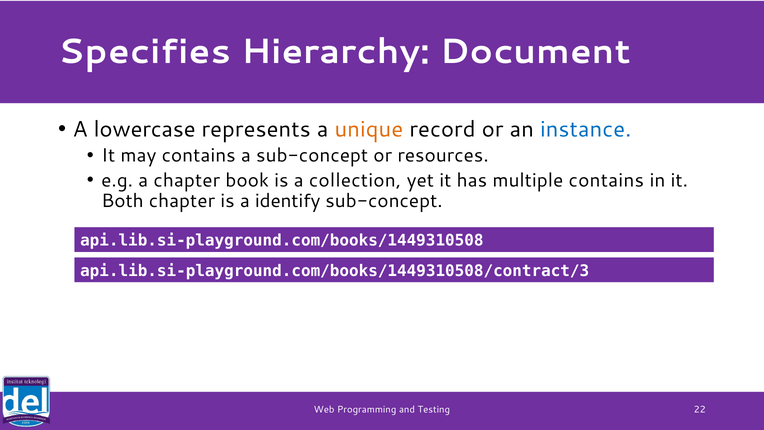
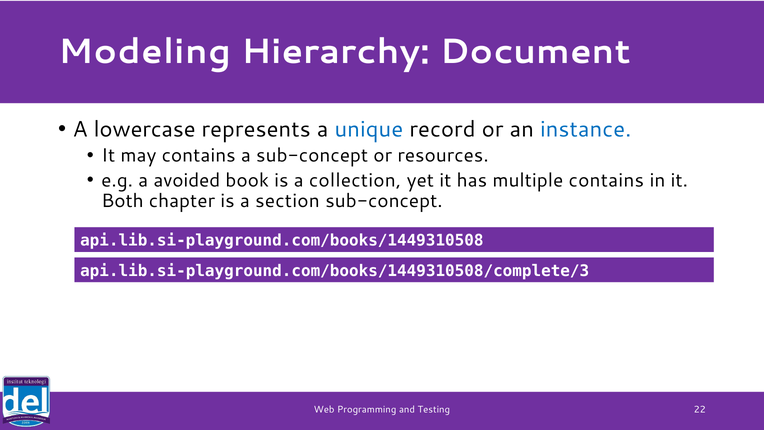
Specifies: Specifies -> Modeling
unique colour: orange -> blue
a chapter: chapter -> avoided
identify: identify -> section
api.lib.si-playground.com/books/1449310508/contract/3: api.lib.si-playground.com/books/1449310508/contract/3 -> api.lib.si-playground.com/books/1449310508/complete/3
